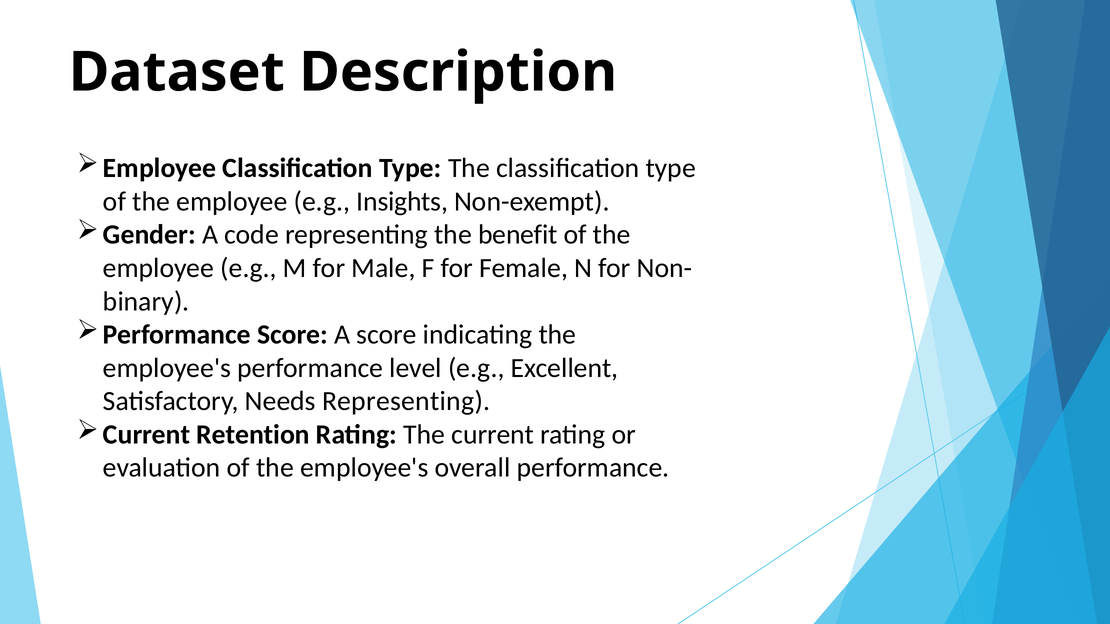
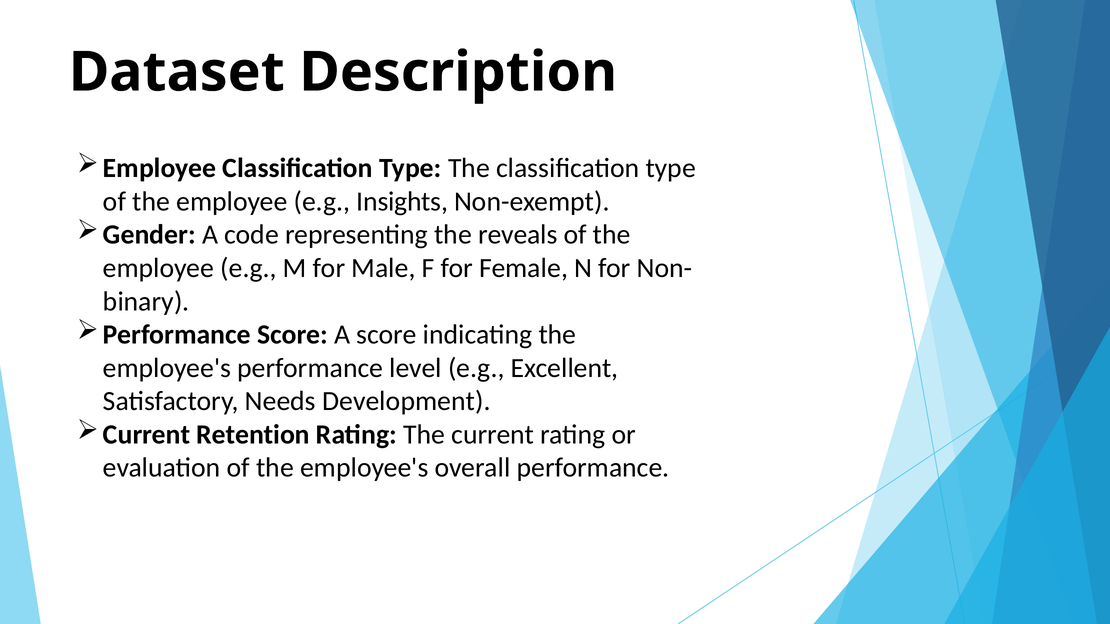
benefit: benefit -> reveals
Needs Representing: Representing -> Development
